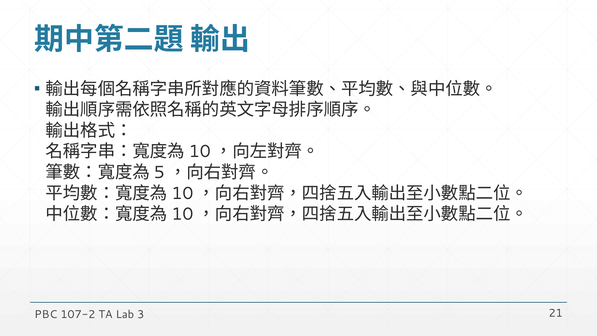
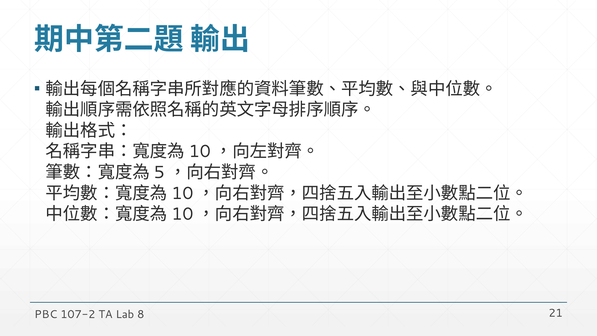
3: 3 -> 8
